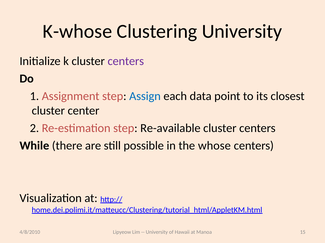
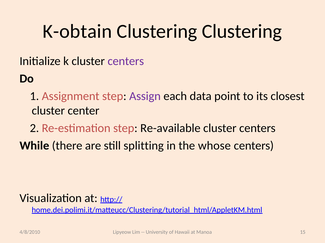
K-whose: K-whose -> K-obtain
Clustering University: University -> Clustering
Assign colour: blue -> purple
possible: possible -> splitting
